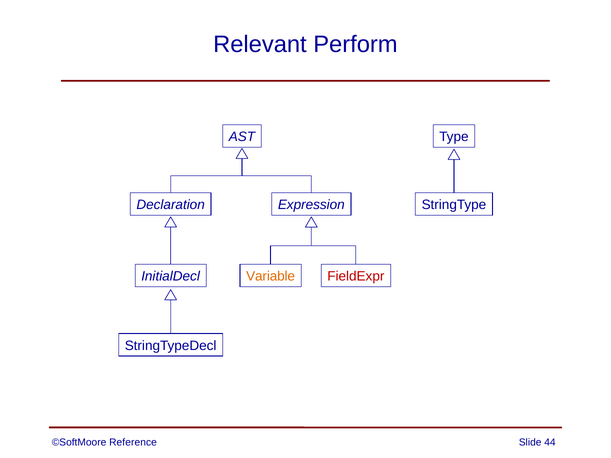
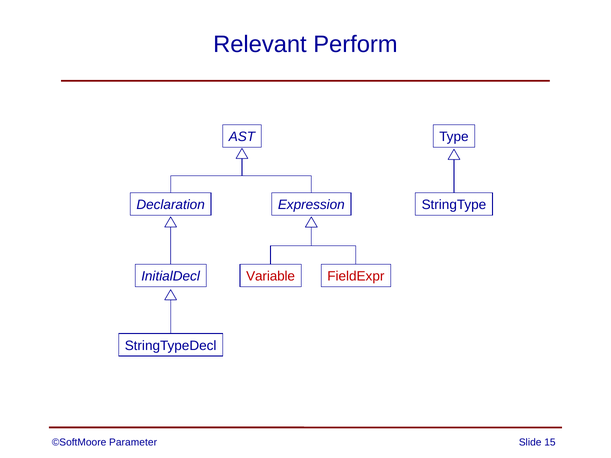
Variable colour: orange -> red
Reference: Reference -> Parameter
44: 44 -> 15
